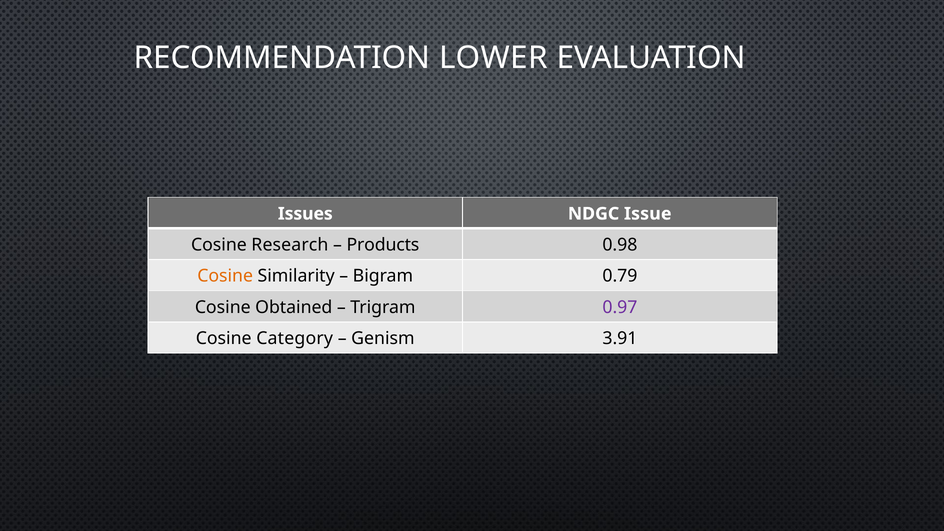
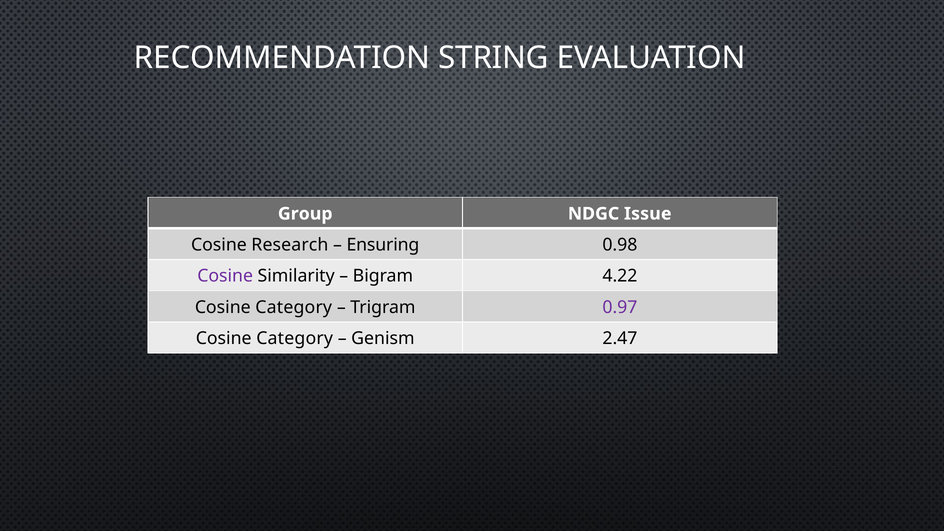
LOWER: LOWER -> STRING
Issues: Issues -> Group
Products: Products -> Ensuring
Cosine at (225, 276) colour: orange -> purple
0.79: 0.79 -> 4.22
Obtained at (294, 307): Obtained -> Category
3.91: 3.91 -> 2.47
